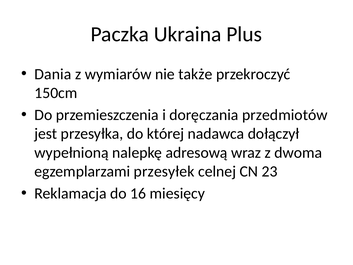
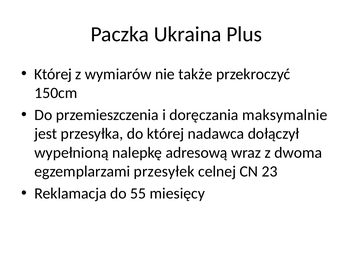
Dania at (53, 74): Dania -> Której
przedmiotów: przedmiotów -> maksymalnie
16: 16 -> 55
